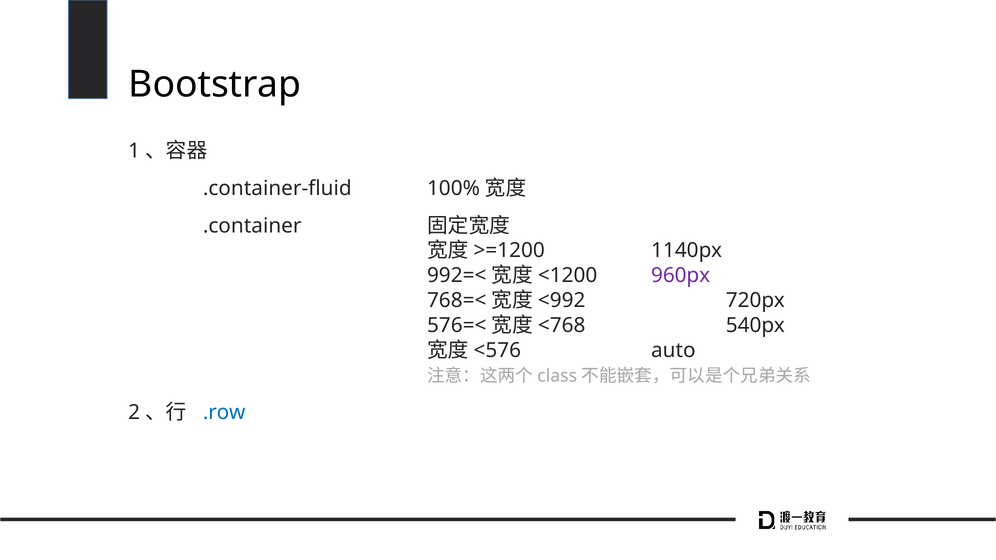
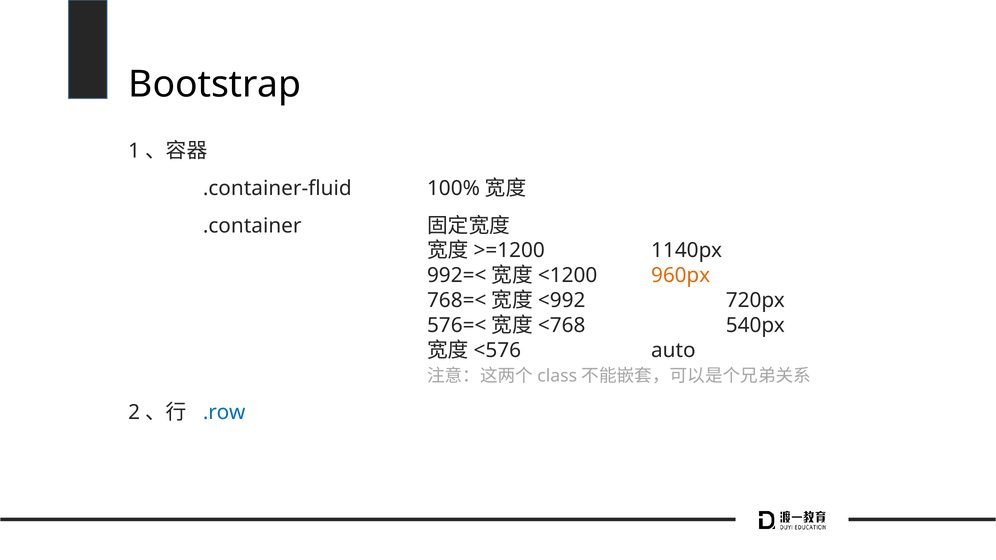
960px colour: purple -> orange
